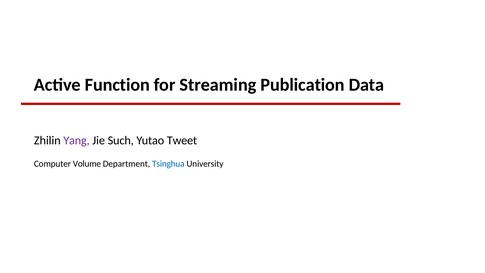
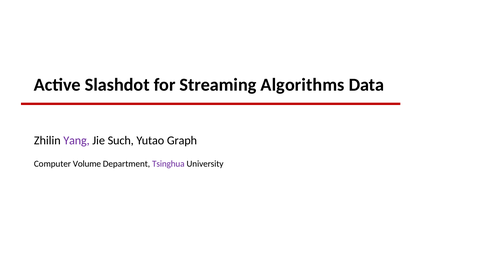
Function: Function -> Slashdot
Publication: Publication -> Algorithms
Tweet: Tweet -> Graph
Tsinghua colour: blue -> purple
